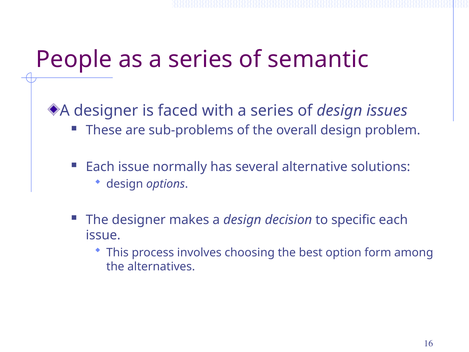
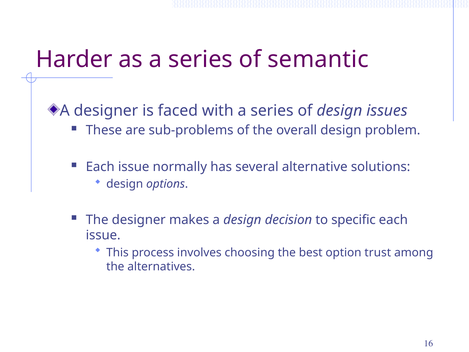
People: People -> Harder
form: form -> trust
